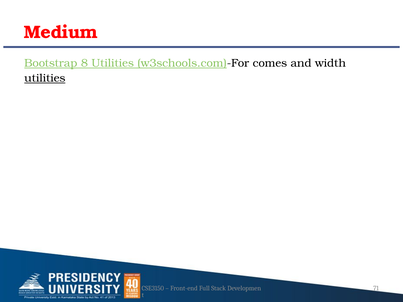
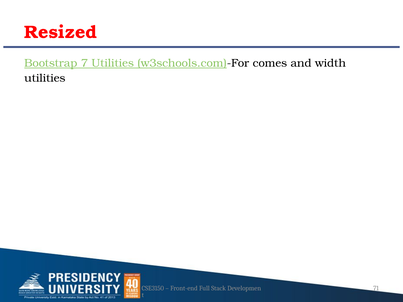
Medium: Medium -> Resized
8: 8 -> 7
utilities at (45, 78) underline: present -> none
